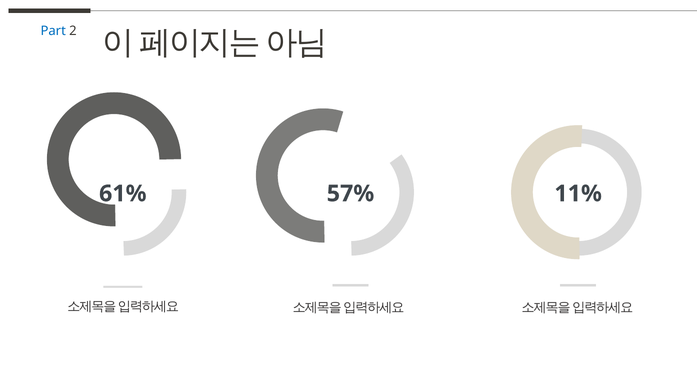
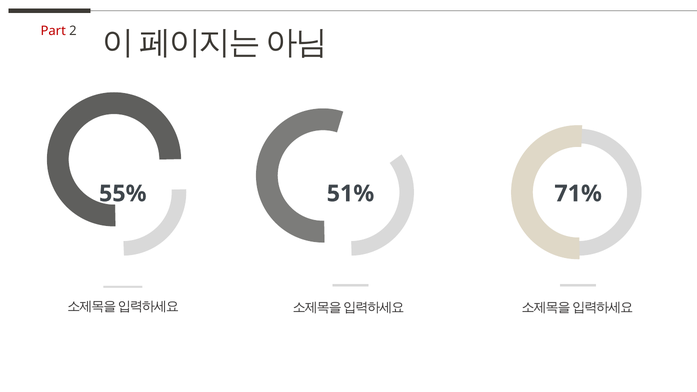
Part colour: blue -> red
61%: 61% -> 55%
57%: 57% -> 51%
11%: 11% -> 71%
